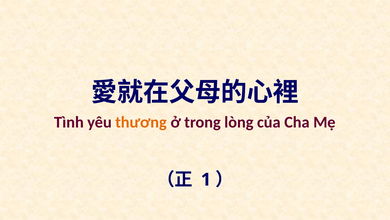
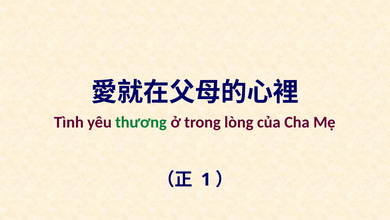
thương colour: orange -> green
